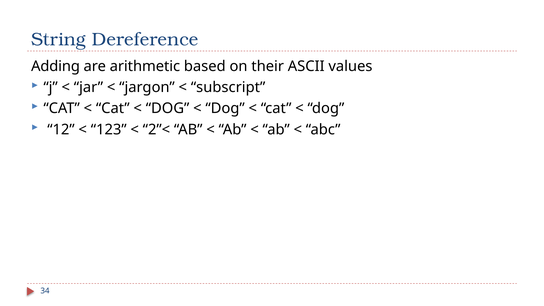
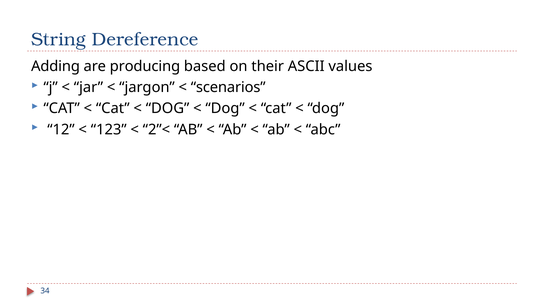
arithmetic: arithmetic -> producing
subscript: subscript -> scenarios
